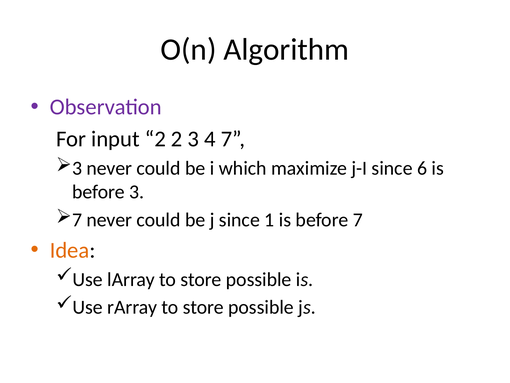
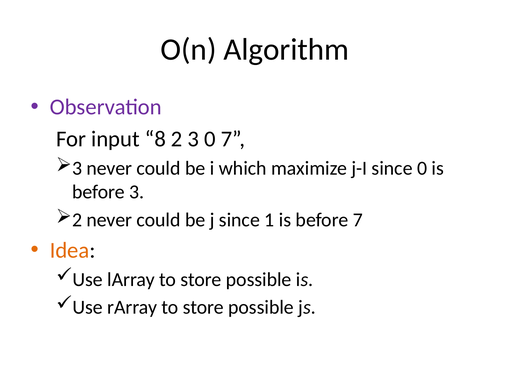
input 2: 2 -> 8
3 4: 4 -> 0
since 6: 6 -> 0
7 at (77, 220): 7 -> 2
